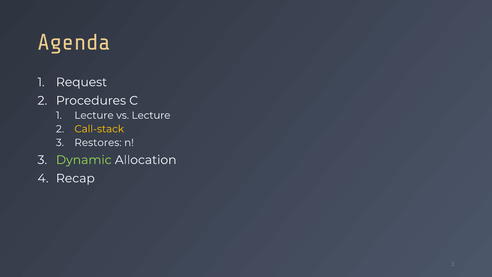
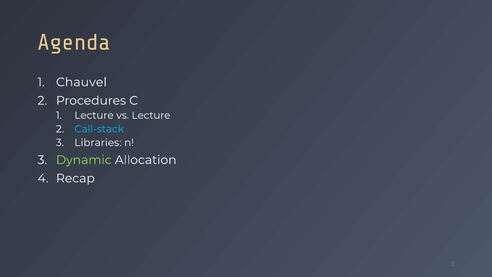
Request: Request -> Chauvel
Call-stack colour: yellow -> light blue
Restores: Restores -> Libraries
